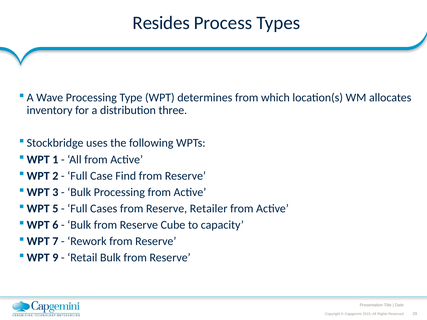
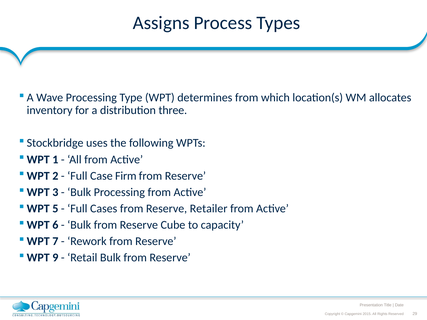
Resides: Resides -> Assigns
Find: Find -> Firm
